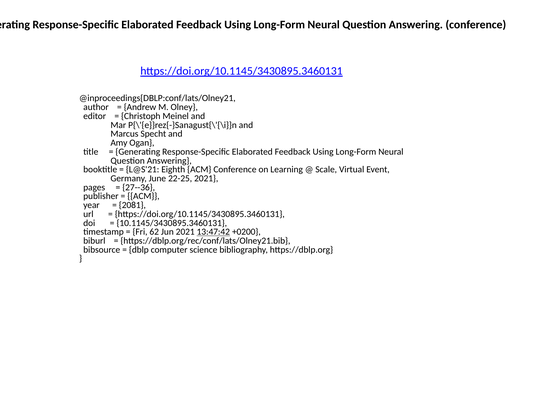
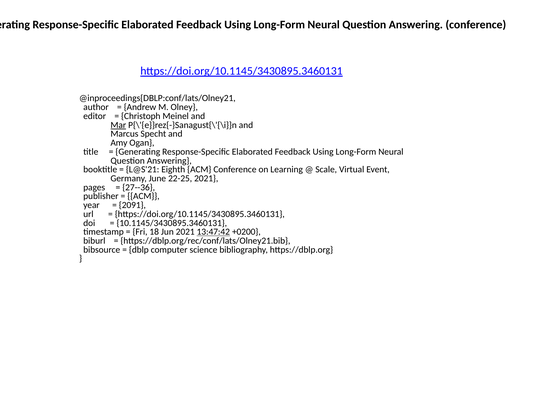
Mar underline: none -> present
2081: 2081 -> 2091
62: 62 -> 18
